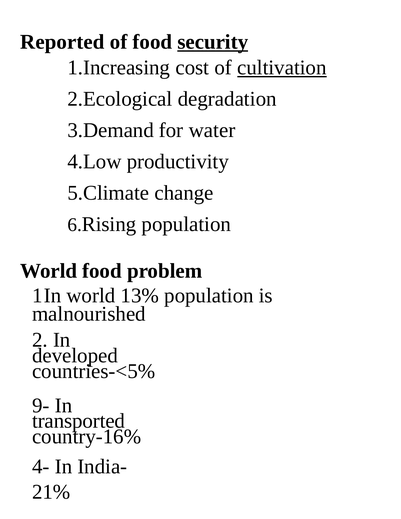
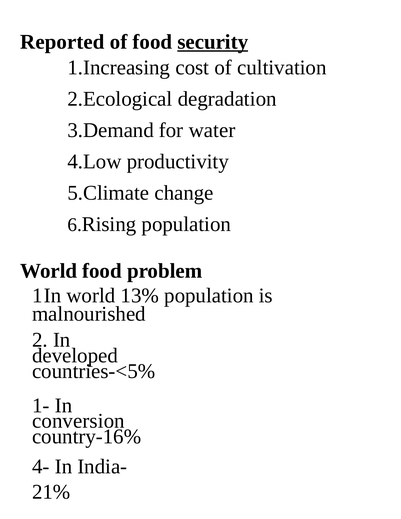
cultivation underline: present -> none
9-: 9- -> 1-
transported: transported -> conversion
